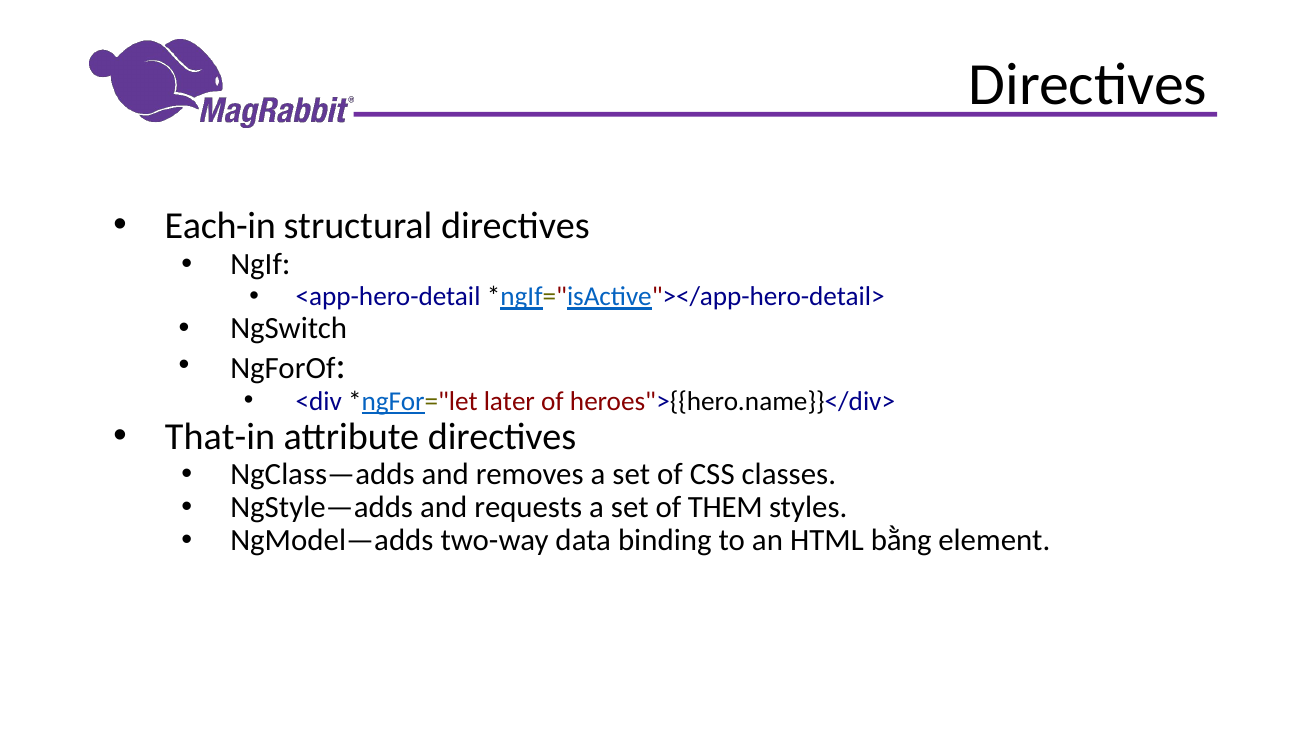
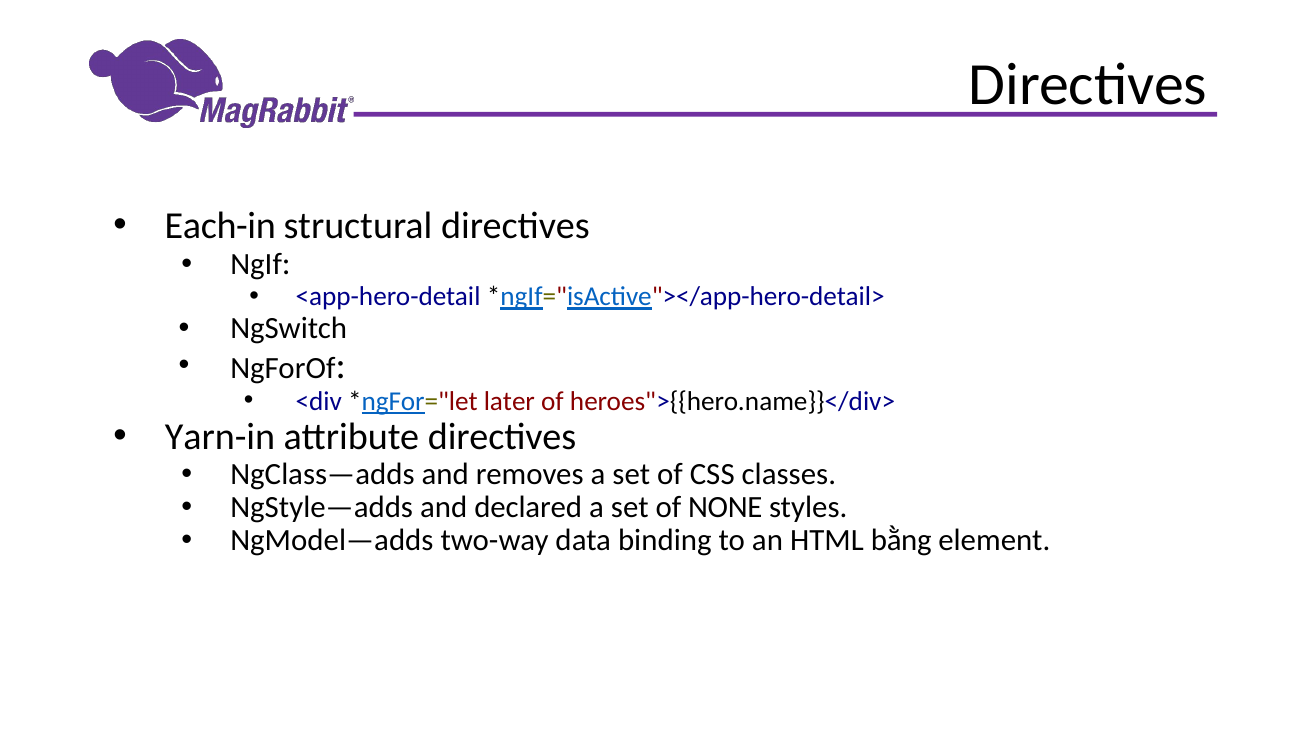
That-in: That-in -> Yarn-in
requests: requests -> declared
THEM: THEM -> NONE
